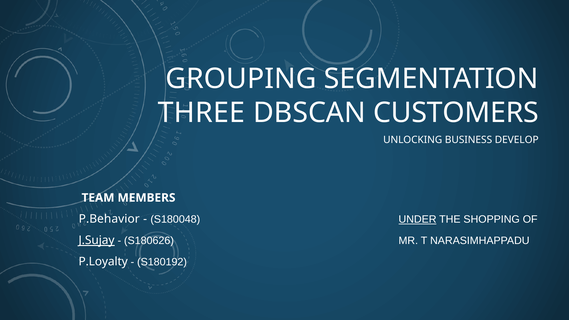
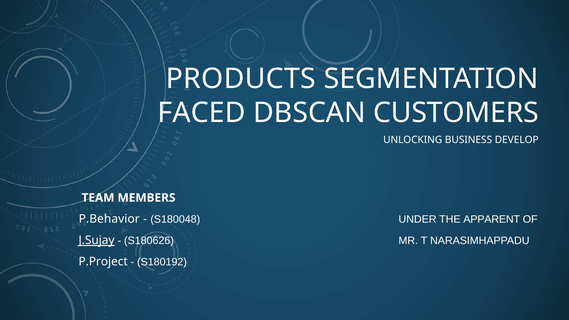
GROUPING: GROUPING -> PRODUCTS
THREE: THREE -> FACED
UNDER underline: present -> none
SHOPPING: SHOPPING -> APPARENT
P.Loyalty: P.Loyalty -> P.Project
